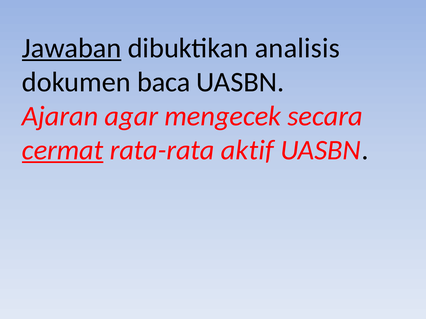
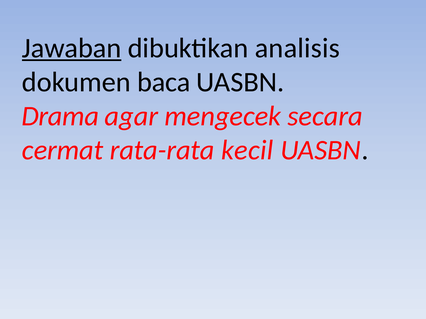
Ajaran: Ajaran -> Drama
cermat underline: present -> none
aktif: aktif -> kecil
